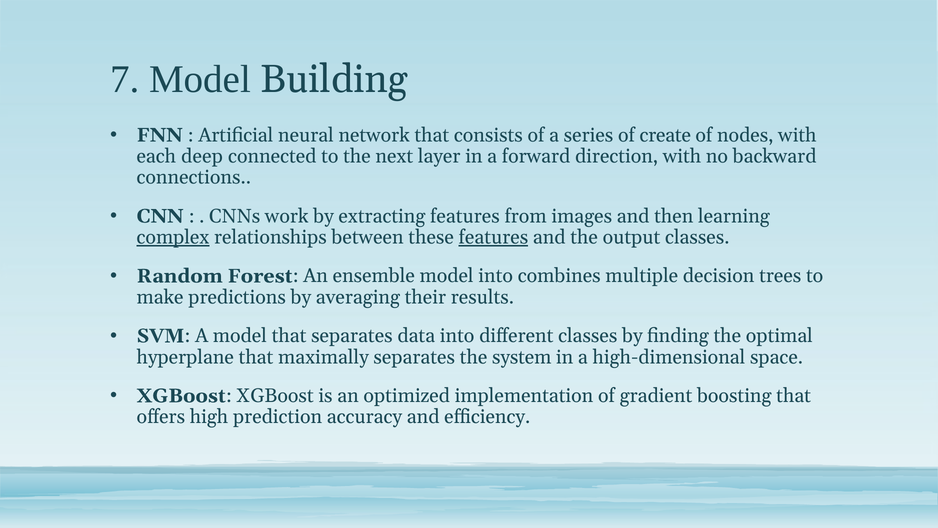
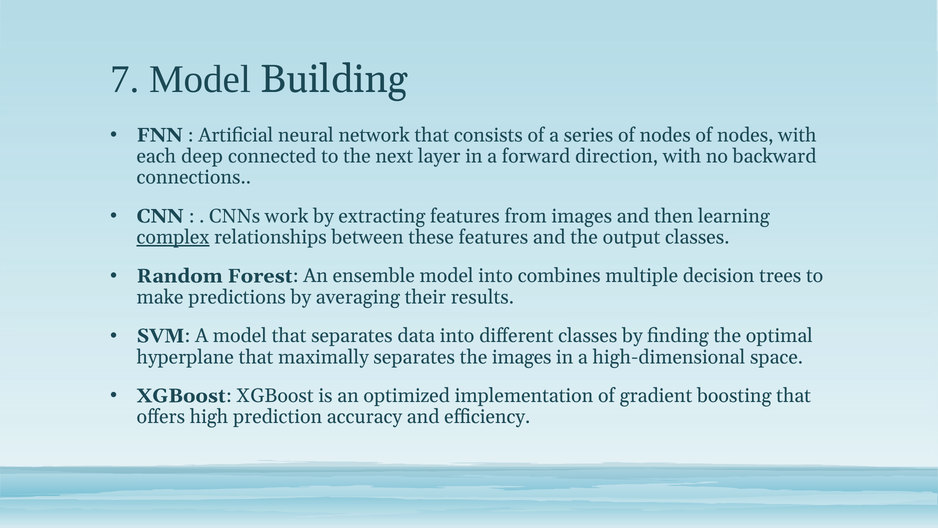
series of create: create -> nodes
features at (493, 237) underline: present -> none
the system: system -> images
